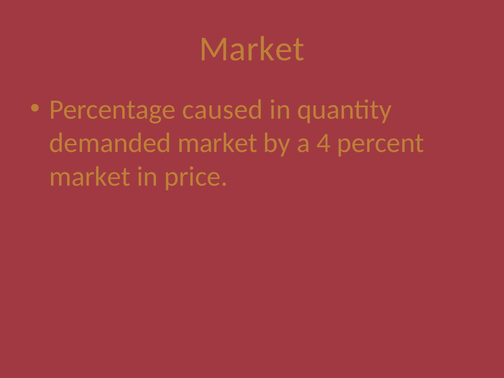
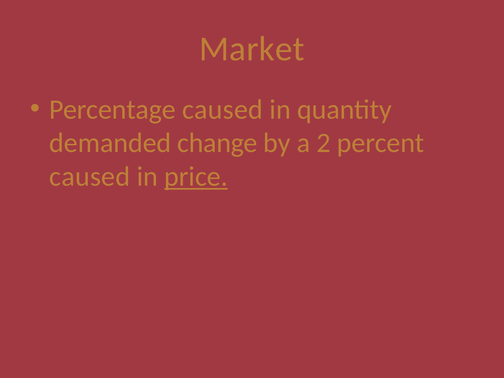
demanded market: market -> change
4: 4 -> 2
market at (90, 177): market -> caused
price underline: none -> present
